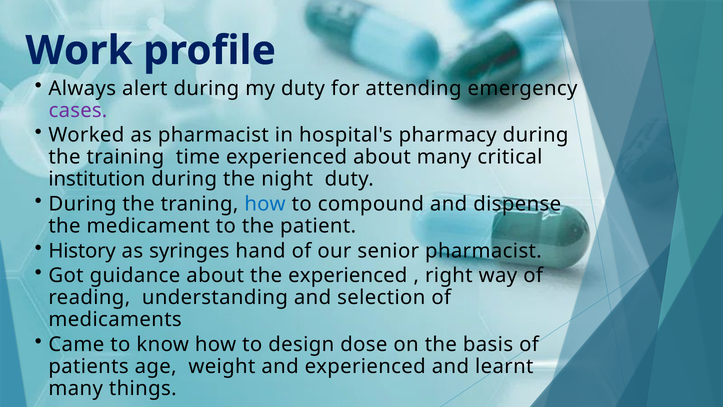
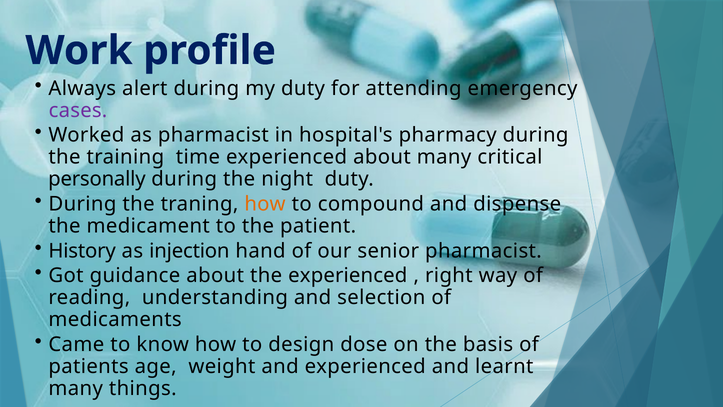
institution: institution -> personally
how at (265, 204) colour: blue -> orange
syringes: syringes -> injection
